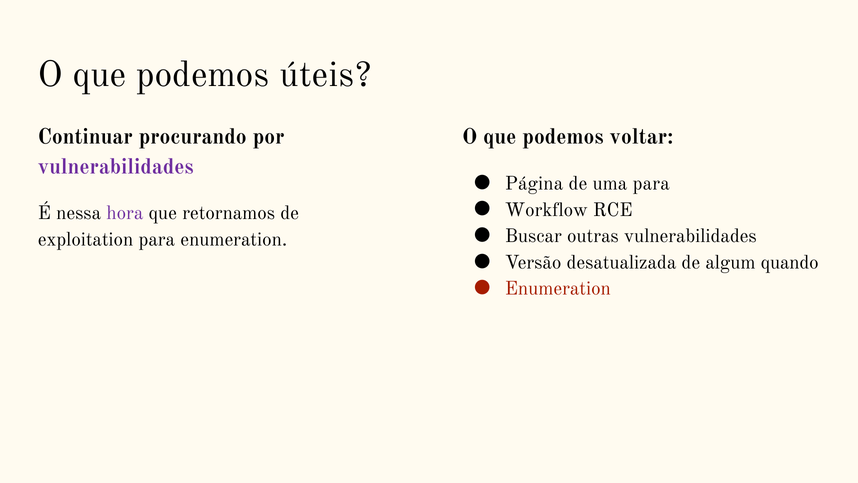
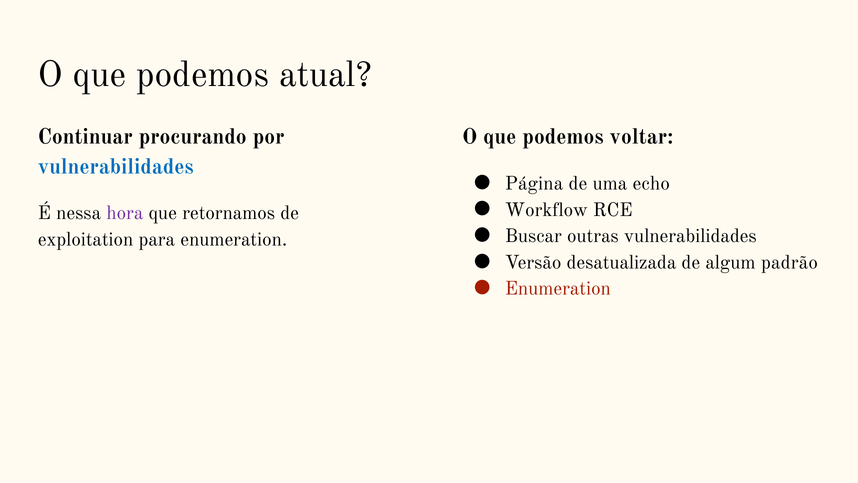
úteis: úteis -> atual
vulnerabilidades at (116, 166) colour: purple -> blue
uma para: para -> echo
quando: quando -> padrão
